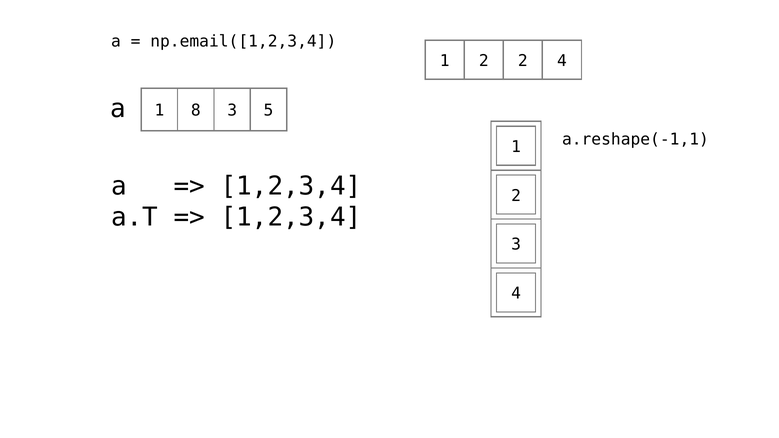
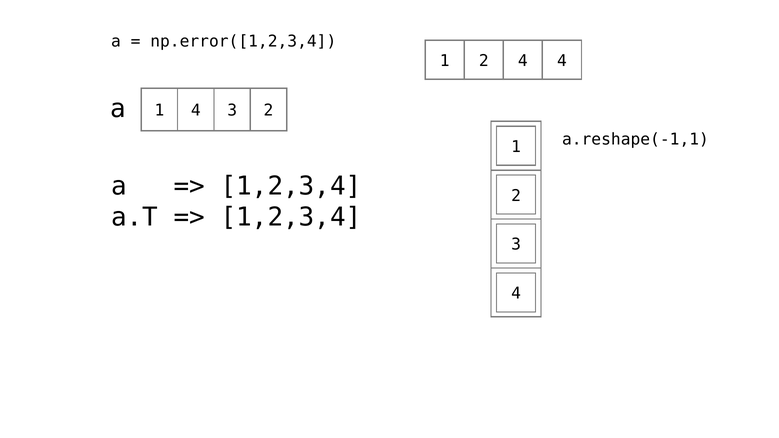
np.email([1,2,3,4: np.email([1,2,3,4 -> np.error([1,2,3,4
2 2: 2 -> 4
1 8: 8 -> 4
3 5: 5 -> 2
